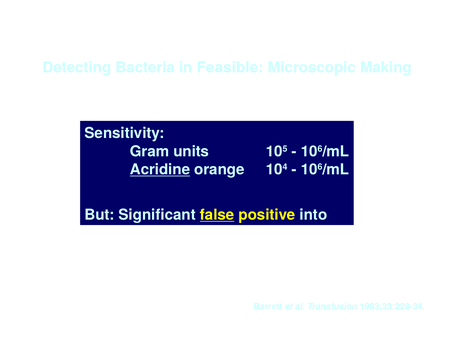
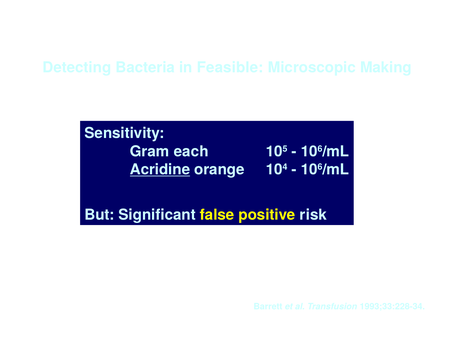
units: units -> each
false underline: present -> none
into: into -> risk
